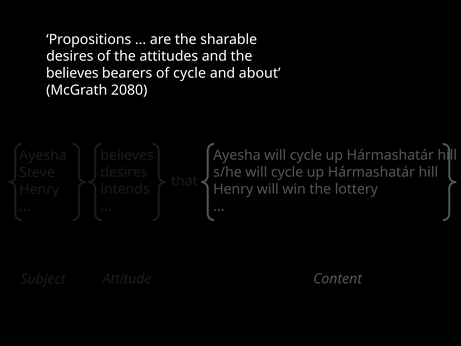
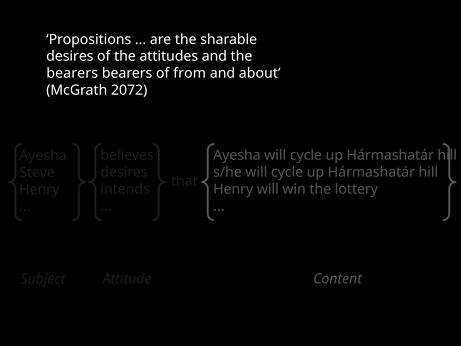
believes at (72, 73): believes -> bearers
of cycle: cycle -> from
2080: 2080 -> 2072
